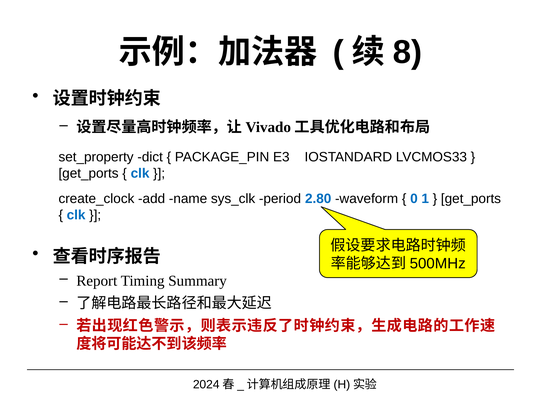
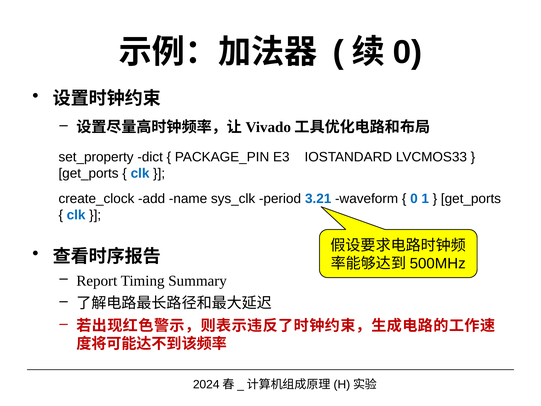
8 at (407, 52): 8 -> 0
2.80: 2.80 -> 3.21
